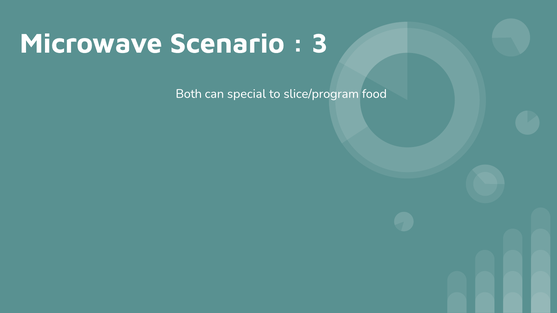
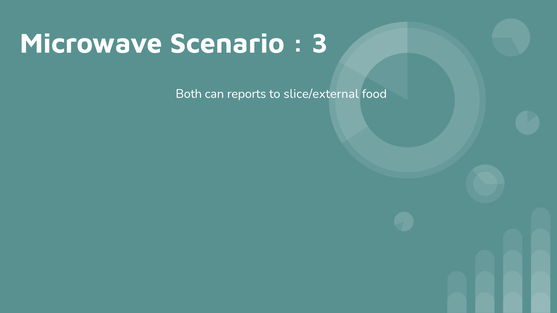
special: special -> reports
slice/program: slice/program -> slice/external
